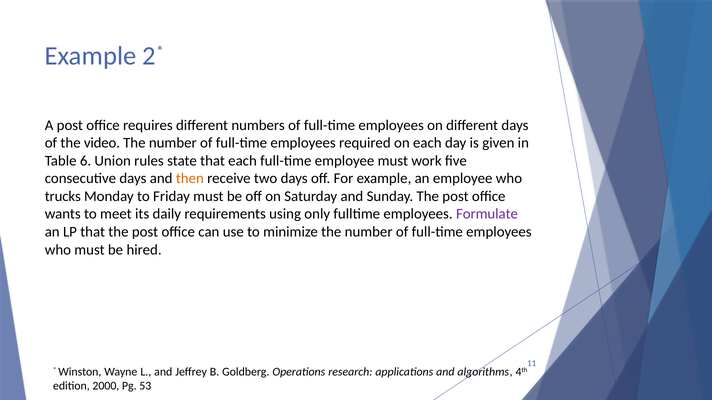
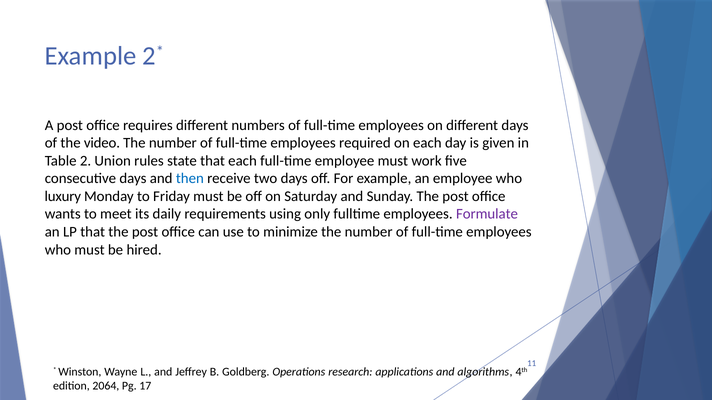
6: 6 -> 2
then colour: orange -> blue
trucks: trucks -> luxury
2000: 2000 -> 2064
53: 53 -> 17
